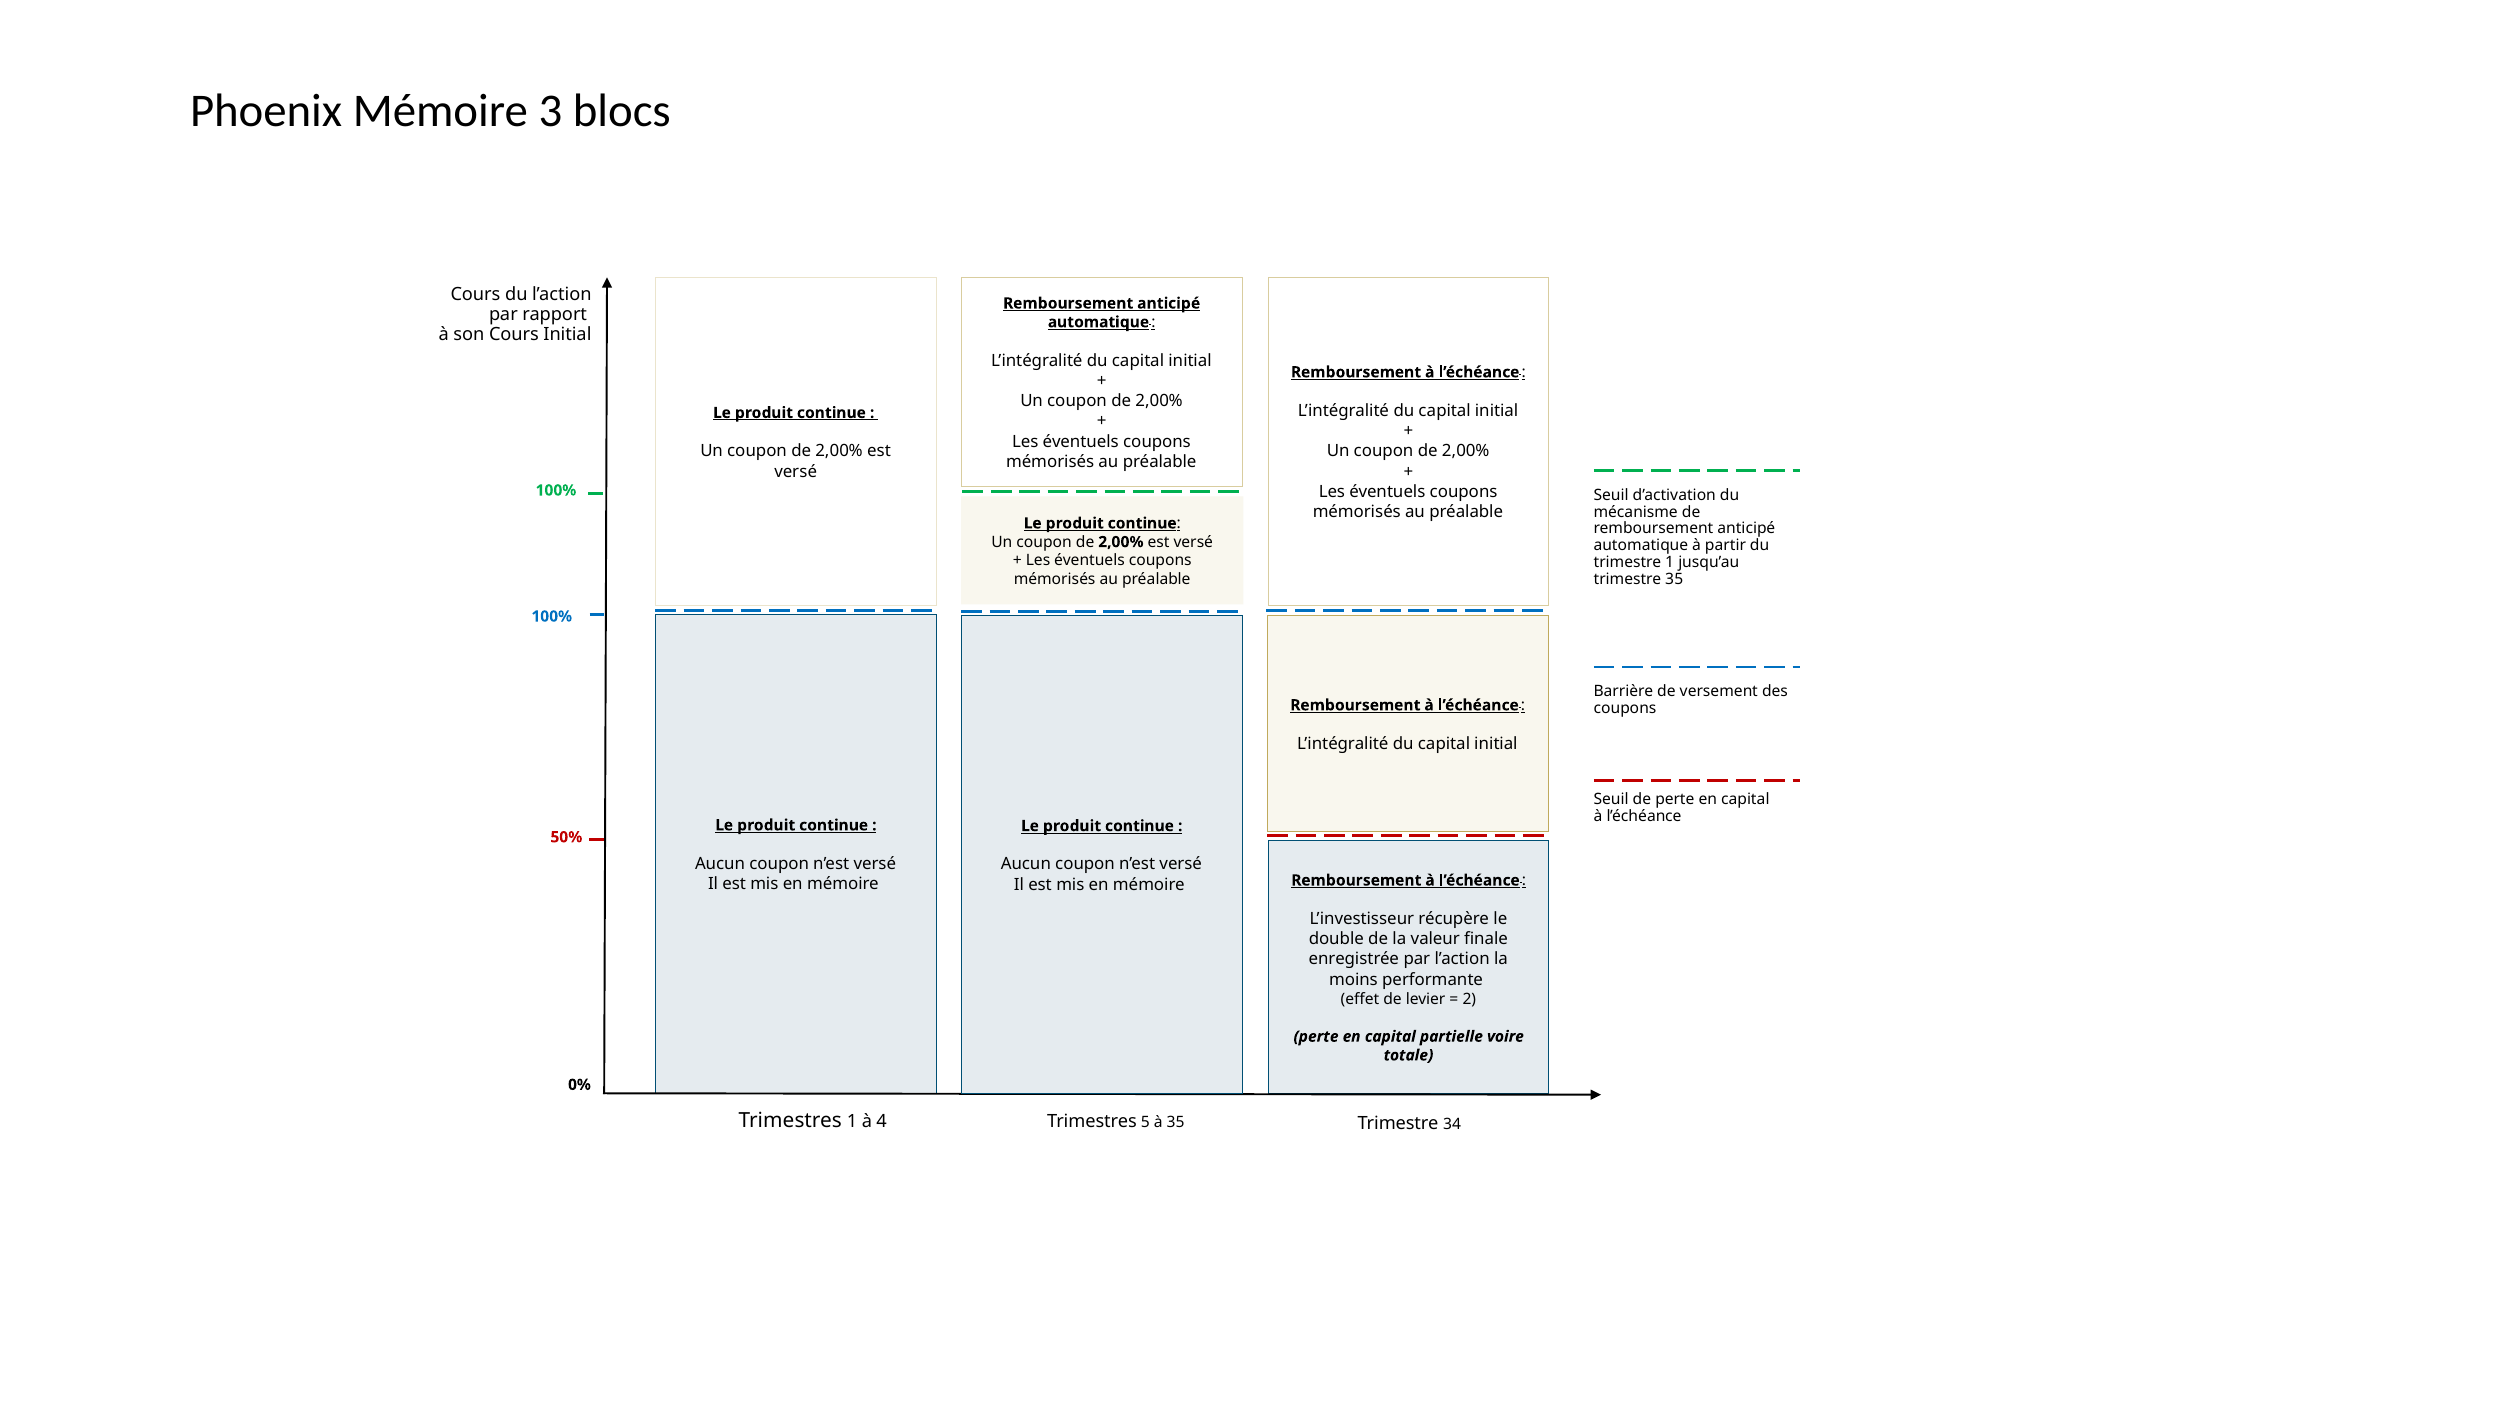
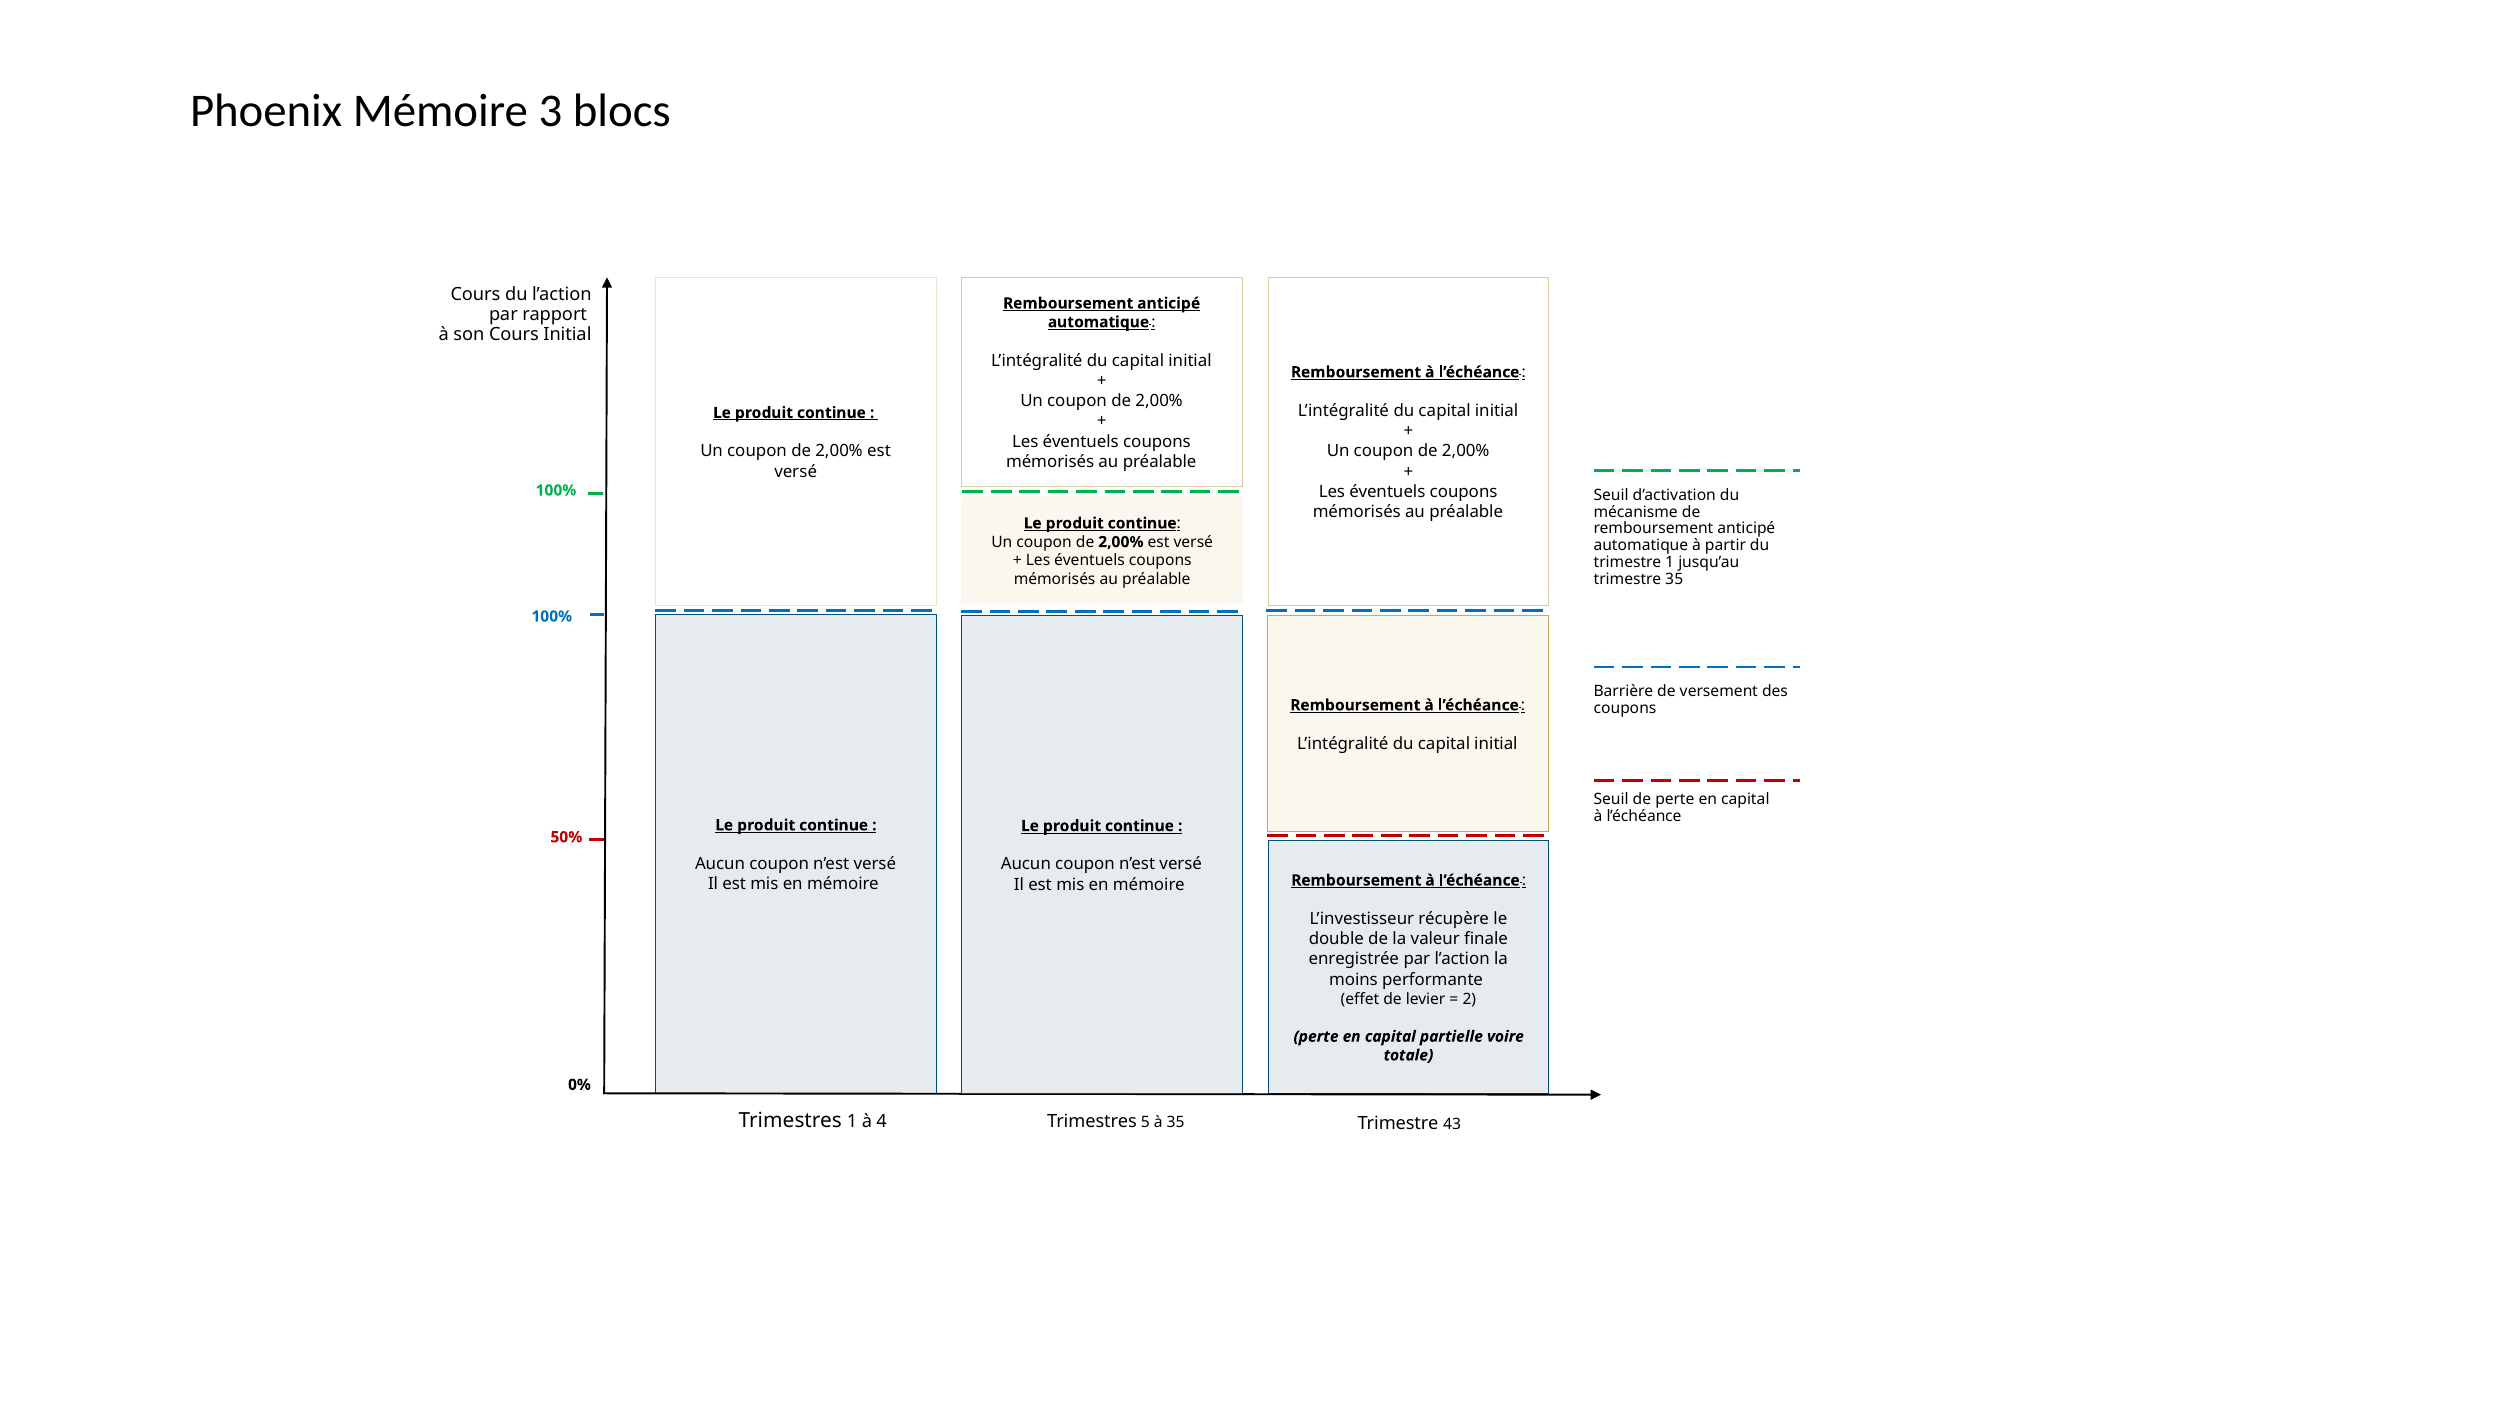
34: 34 -> 43
